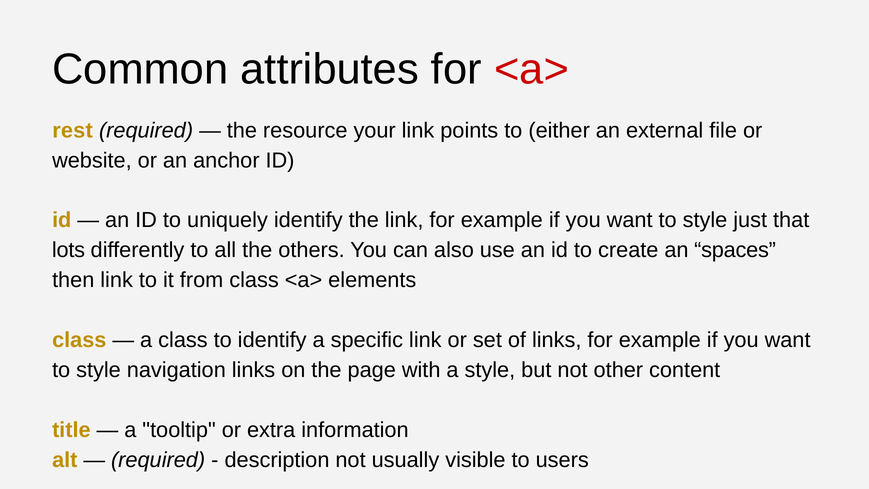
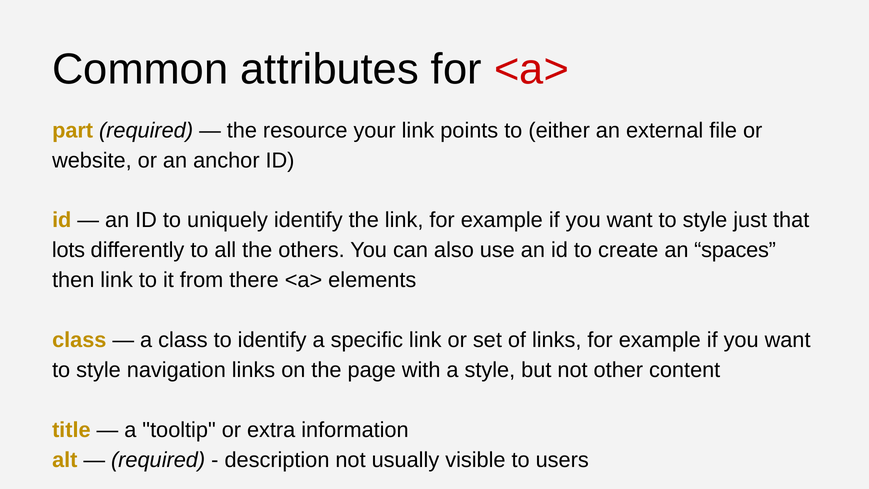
rest: rest -> part
from class: class -> there
